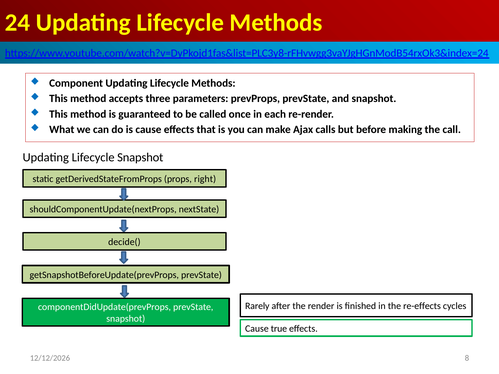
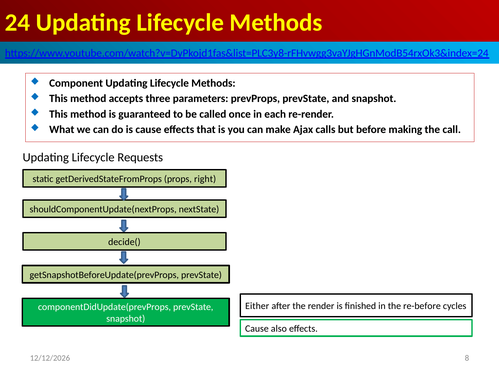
Lifecycle Snapshot: Snapshot -> Requests
Rarely: Rarely -> Either
re-effects: re-effects -> re-before
true: true -> also
